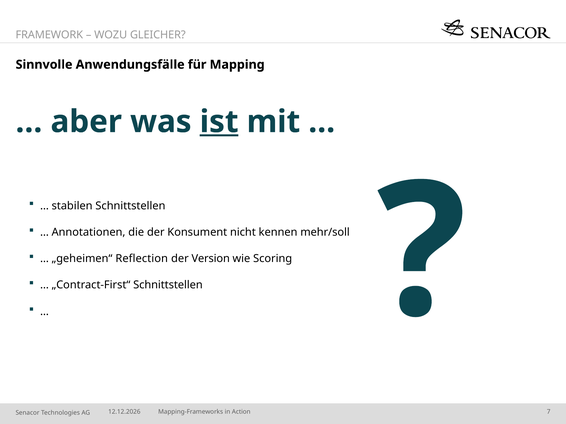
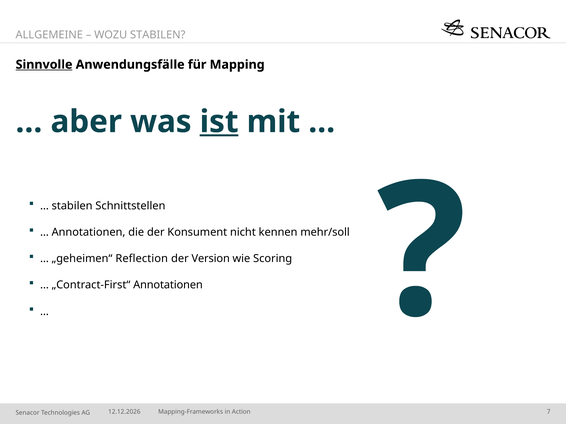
FRAMEWORK: FRAMEWORK -> ALLGEMEINE
WOZU GLEICHER: GLEICHER -> STABILEN
Sinnvolle underline: none -> present
„Contract-First“ Schnittstellen: Schnittstellen -> Annotationen
